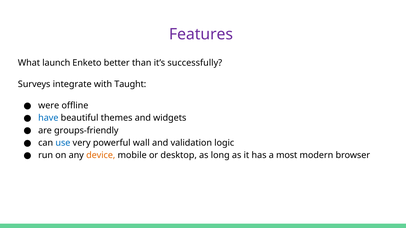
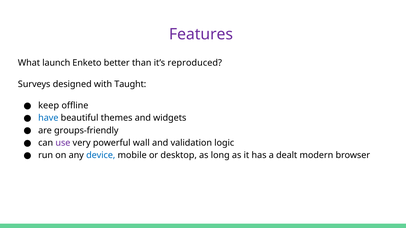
successfully: successfully -> reproduced
integrate: integrate -> designed
were: were -> keep
use colour: blue -> purple
device colour: orange -> blue
most: most -> dealt
